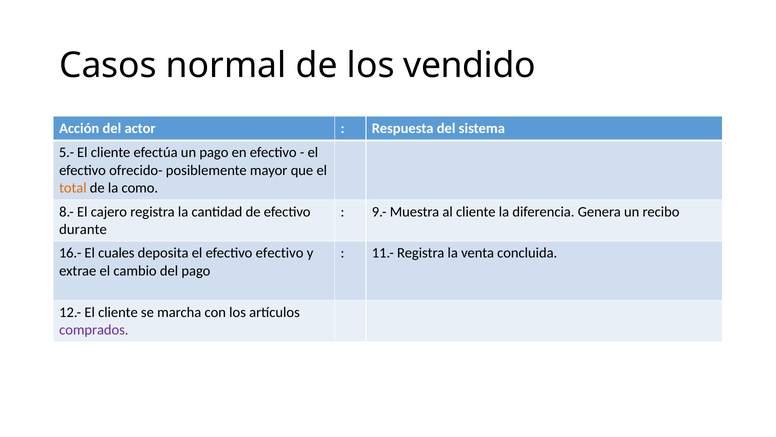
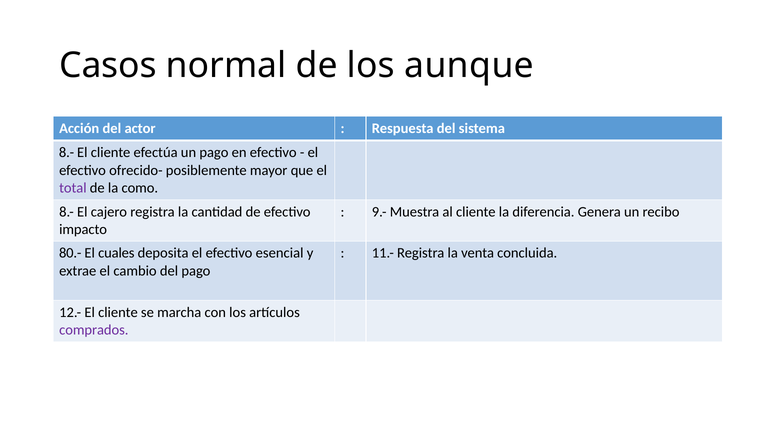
vendido: vendido -> aunque
5.- at (67, 152): 5.- -> 8.-
total colour: orange -> purple
durante: durante -> impacto
16.-: 16.- -> 80.-
efectivo efectivo: efectivo -> esencial
